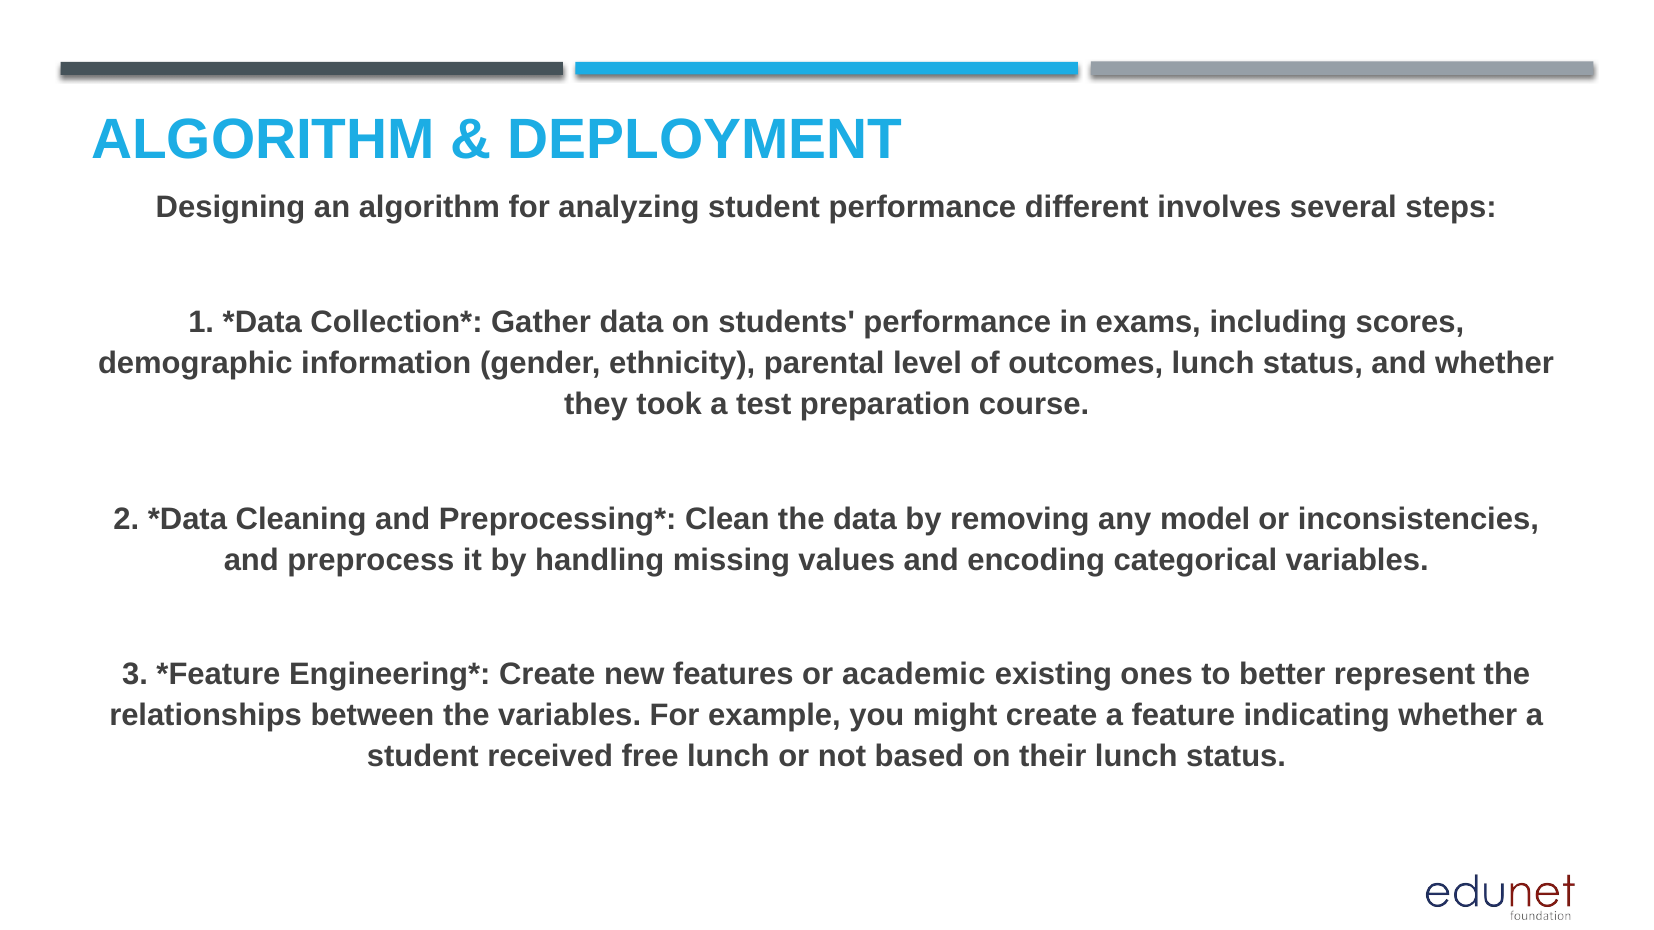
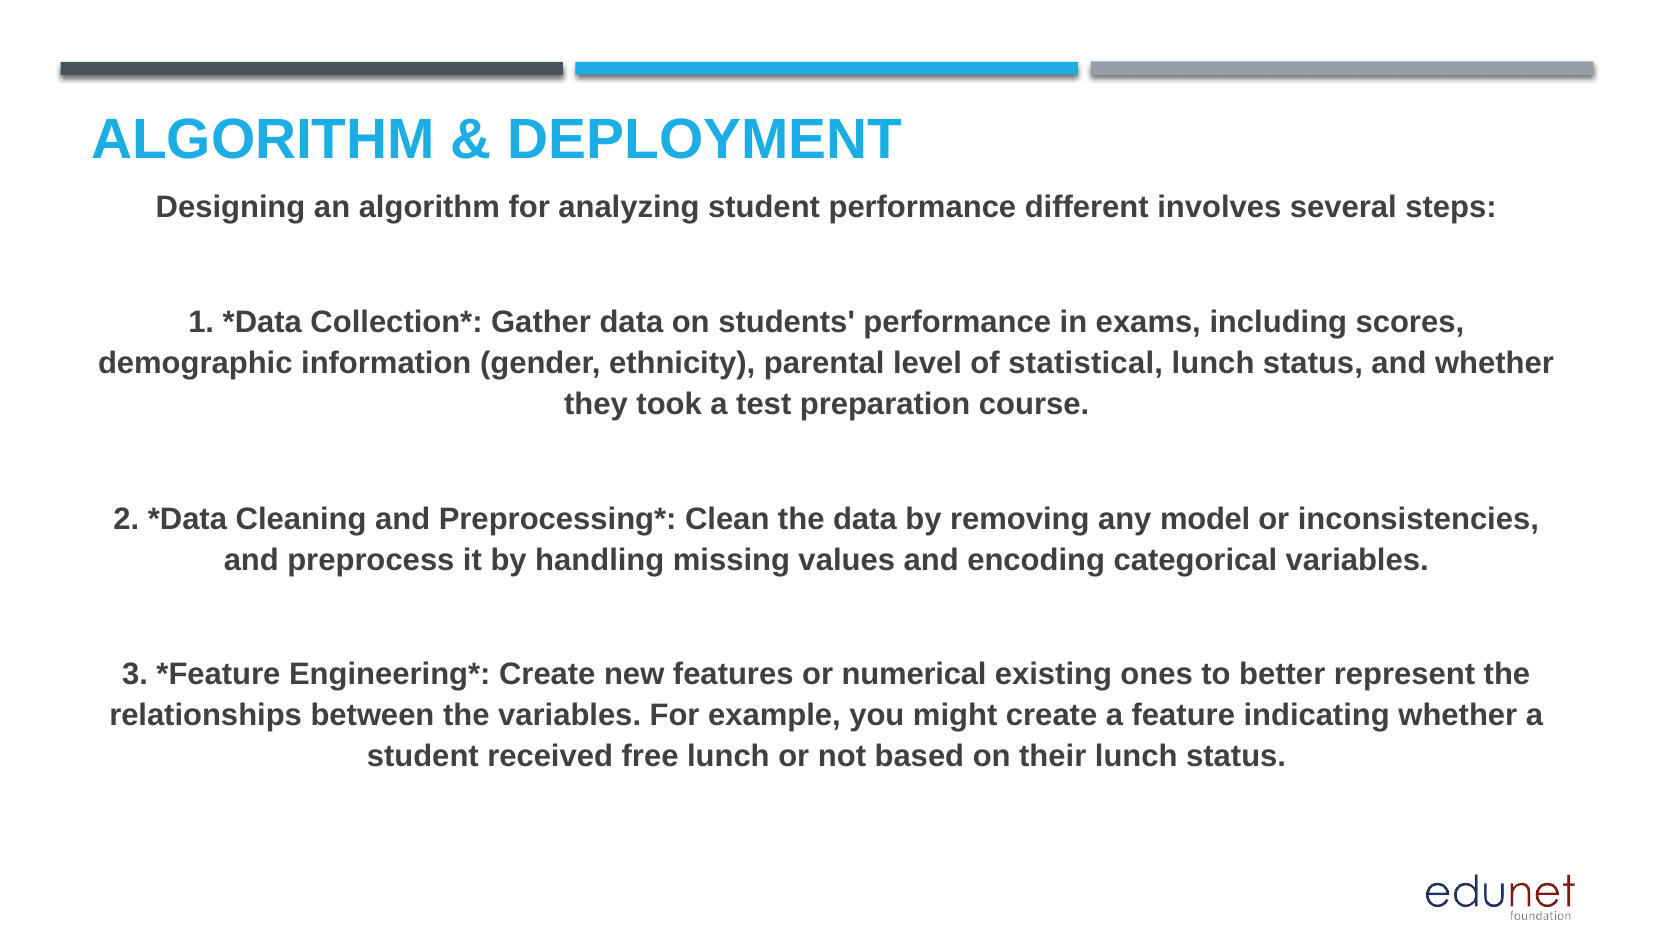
outcomes: outcomes -> statistical
academic: academic -> numerical
